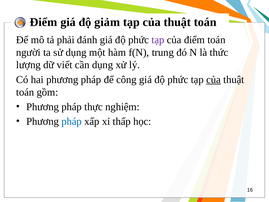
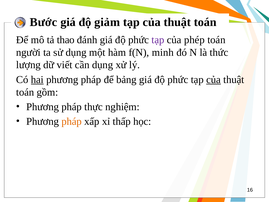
Điểm at (43, 22): Điểm -> Bước
phải: phải -> thao
của điểm: điểm -> phép
trung: trung -> minh
hai underline: none -> present
công: công -> bảng
pháp at (72, 121) colour: blue -> orange
